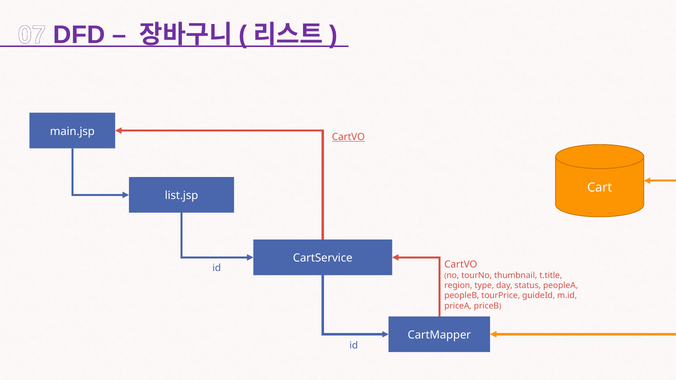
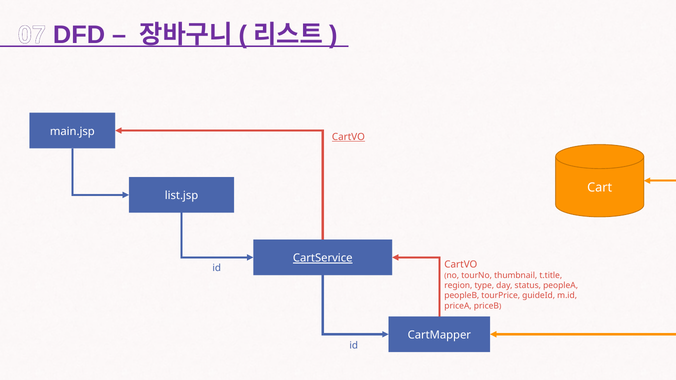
CartService underline: none -> present
